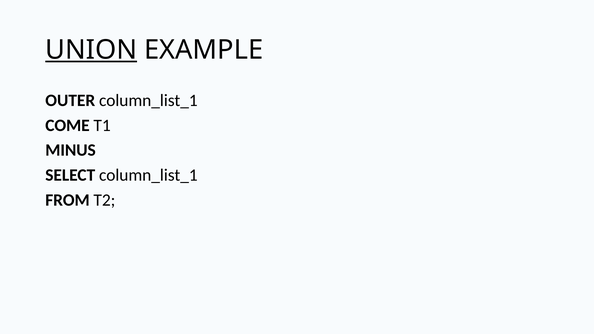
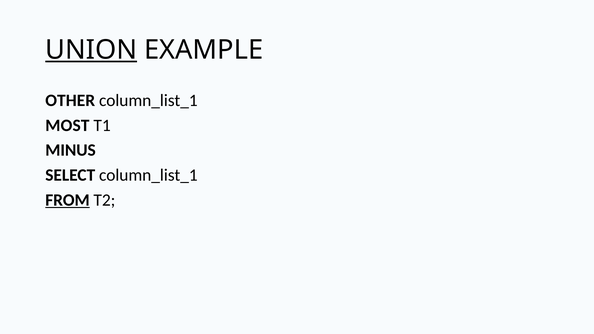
OUTER: OUTER -> OTHER
COME: COME -> MOST
FROM underline: none -> present
